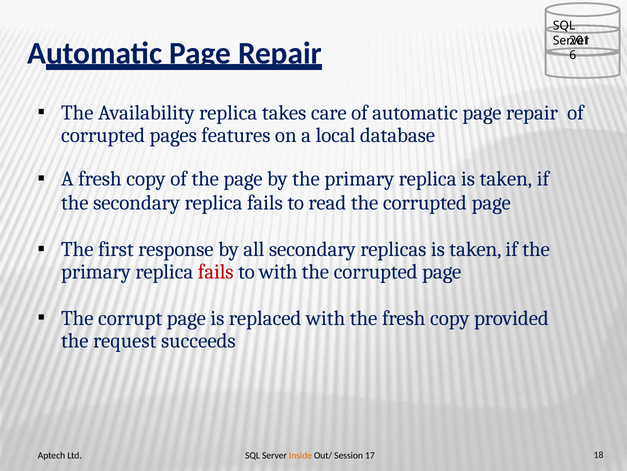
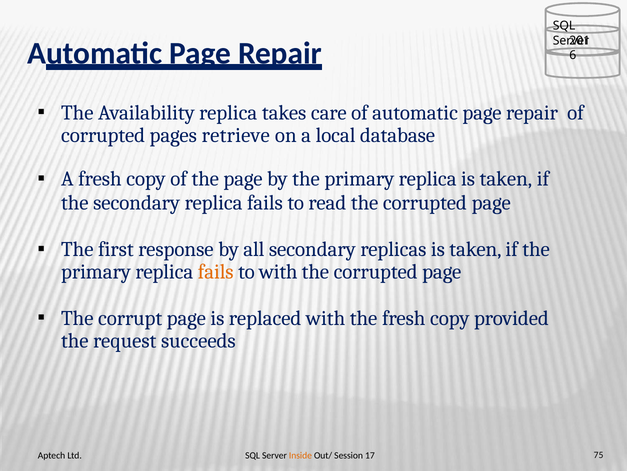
features: features -> retrieve
fails at (216, 271) colour: red -> orange
18: 18 -> 75
